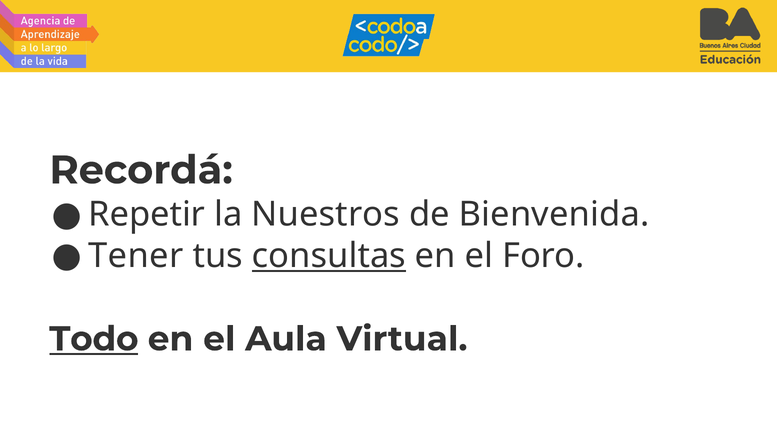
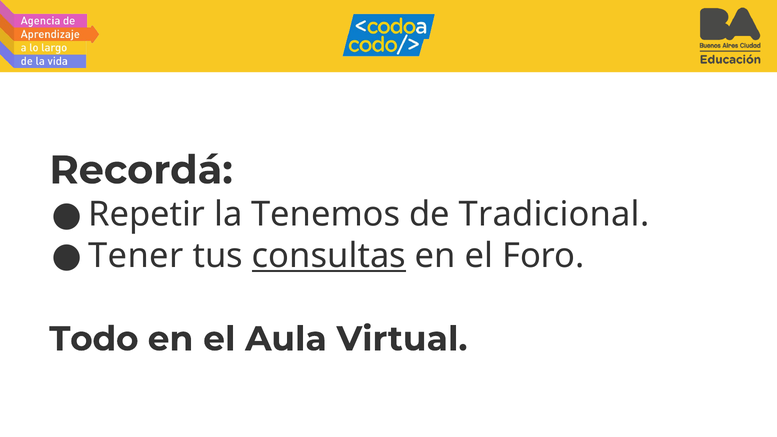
Nuestros: Nuestros -> Tenemos
Bienvenida: Bienvenida -> Tradicional
Todo underline: present -> none
